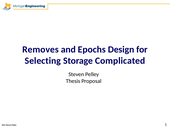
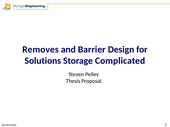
Epochs: Epochs -> Barrier
Selecting: Selecting -> Solutions
